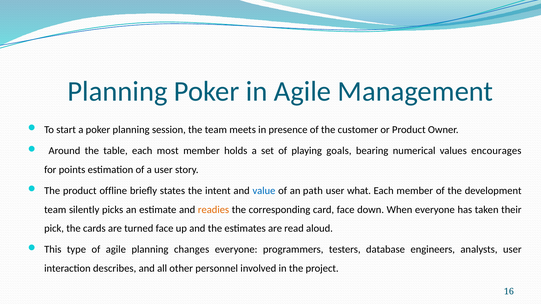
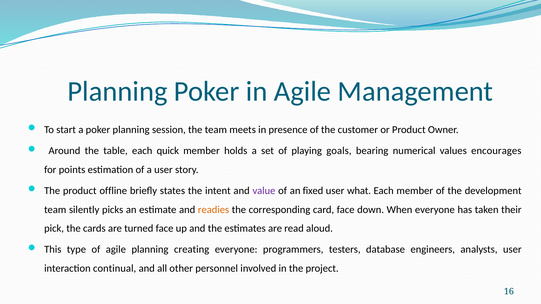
most: most -> quick
value colour: blue -> purple
path: path -> fixed
changes: changes -> creating
describes: describes -> continual
